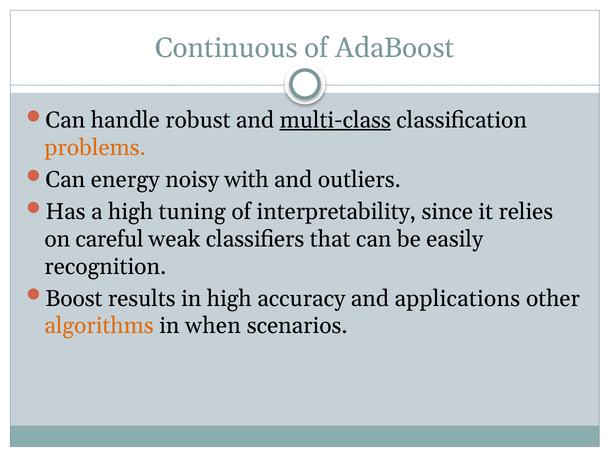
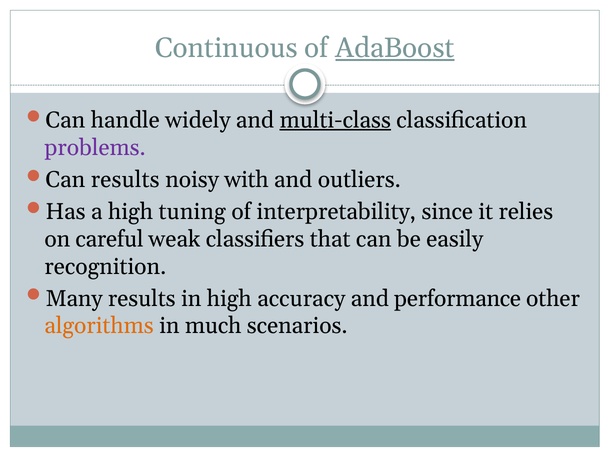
AdaBoost underline: none -> present
robust: robust -> widely
problems colour: orange -> purple
Can energy: energy -> results
Boost: Boost -> Many
applications: applications -> performance
when: when -> much
